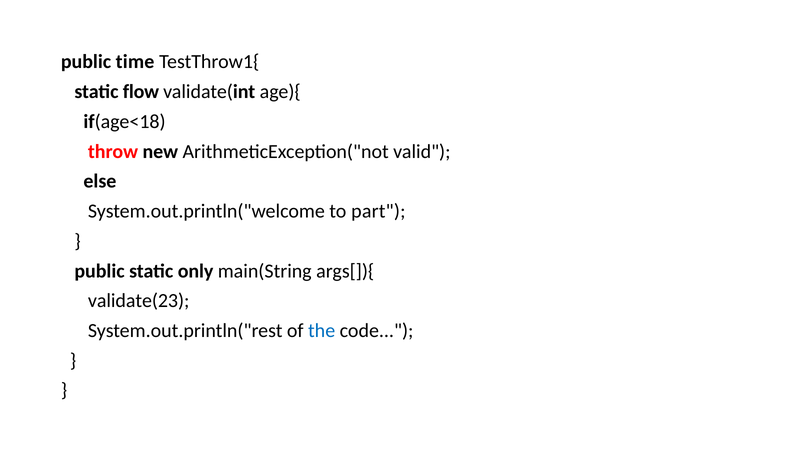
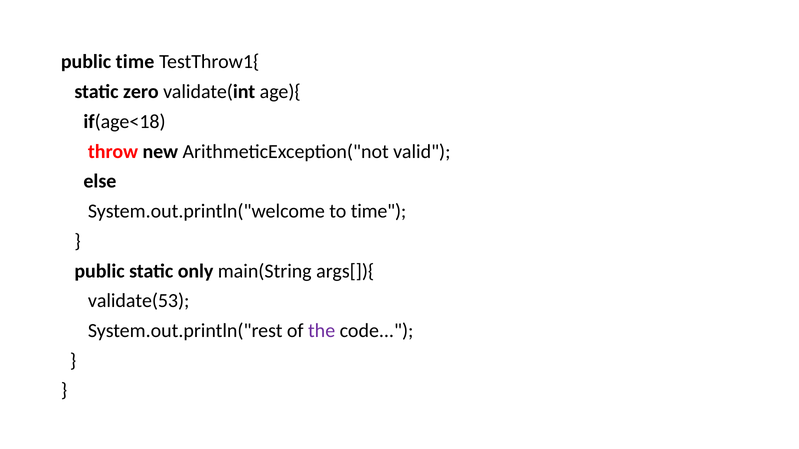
flow: flow -> zero
to part: part -> time
validate(23: validate(23 -> validate(53
the colour: blue -> purple
